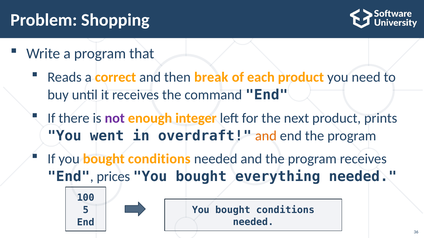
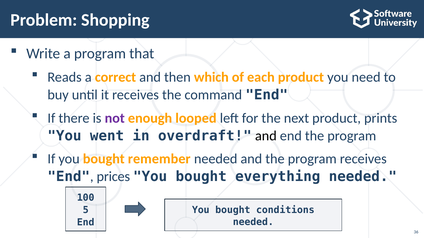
break: break -> which
integer: integer -> looped
and at (266, 136) colour: orange -> black
If you bought conditions: conditions -> remember
